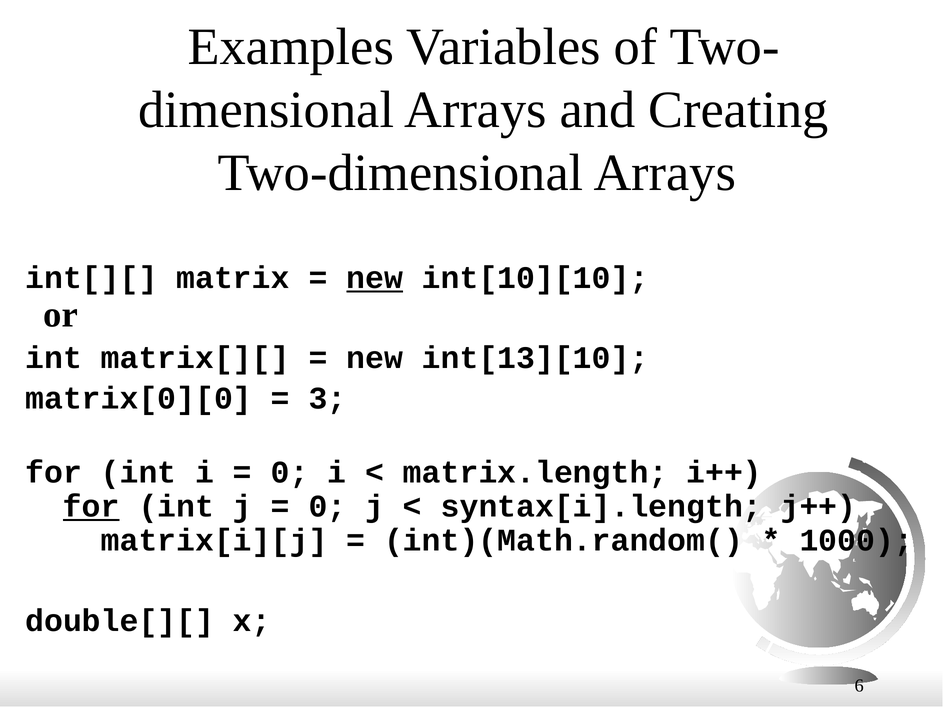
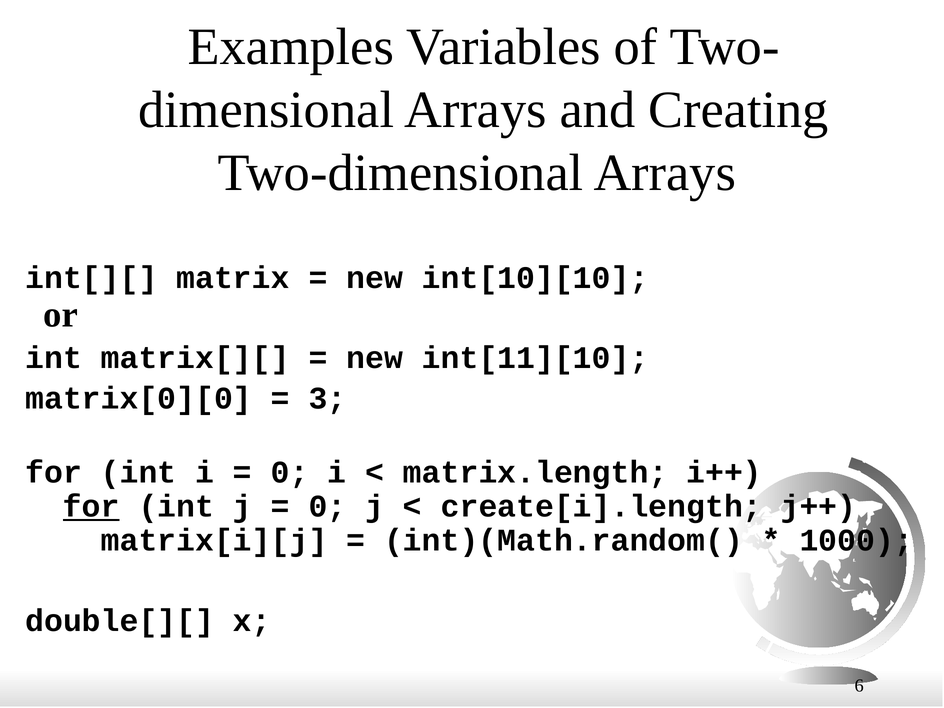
new at (375, 278) underline: present -> none
int[13][10: int[13][10 -> int[11][10
syntax[i].length: syntax[i].length -> create[i].length
